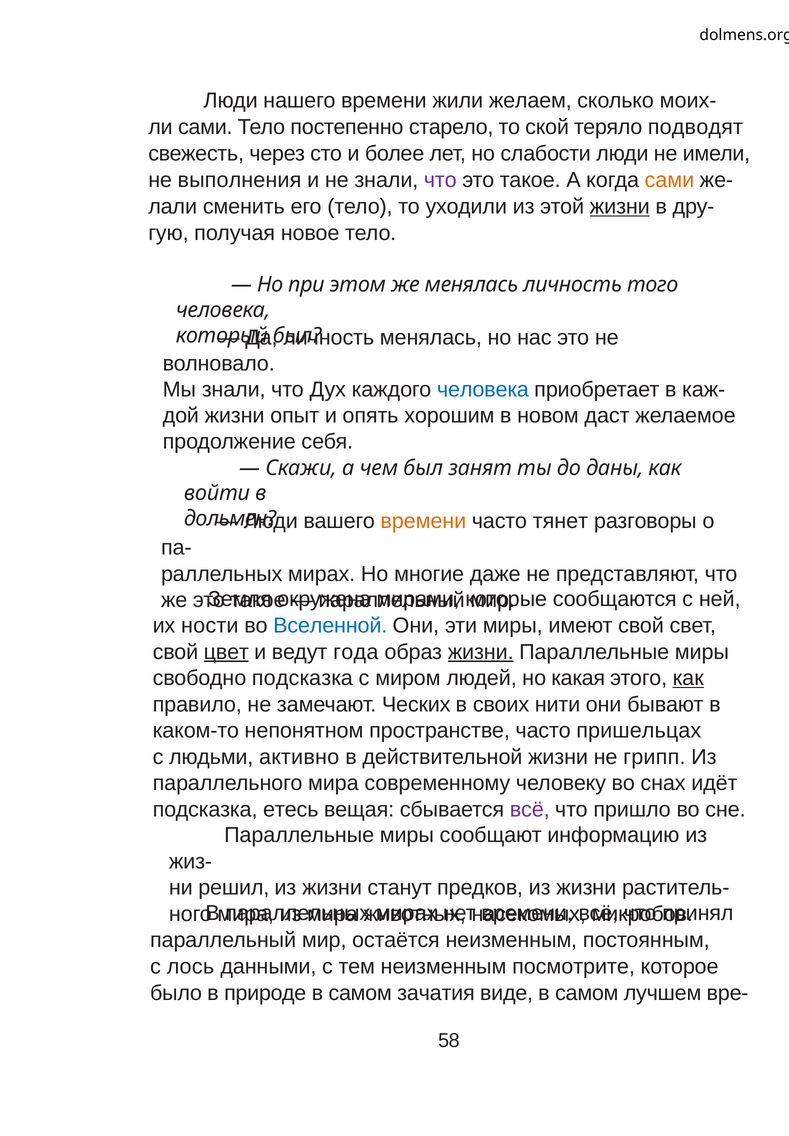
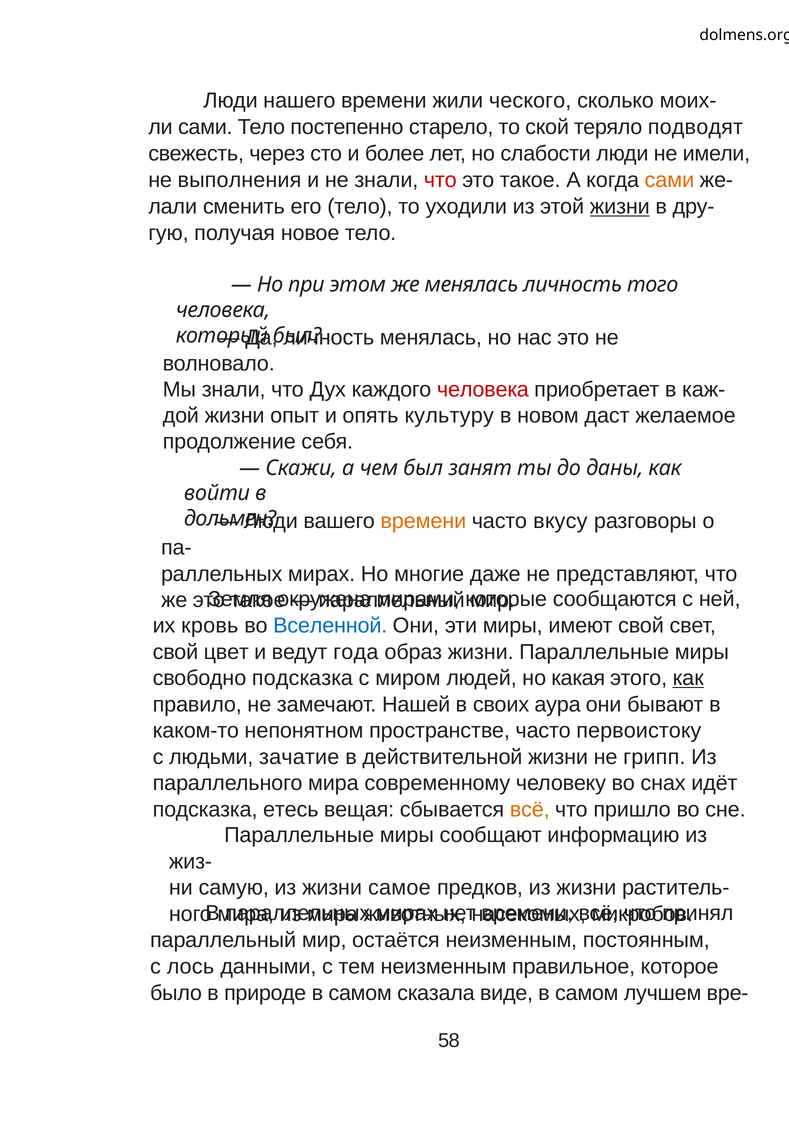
желаем: желаем -> ческого
что at (440, 180) colour: purple -> red
человека at (483, 390) colour: blue -> red
хорошим: хорошим -> культуру
тянет: тянет -> вкусу
ности: ности -> кровь
цвет underline: present -> none
жизни at (481, 652) underline: present -> none
Ческих: Ческих -> Нашей
нити: нити -> аура
пришельцах: пришельцах -> первоистоку
активно: активно -> зачатие
всё at (530, 809) colour: purple -> orange
решил: решил -> самую
станут: станут -> самое
посмотрите: посмотрите -> правильное
зачатия: зачатия -> сказала
